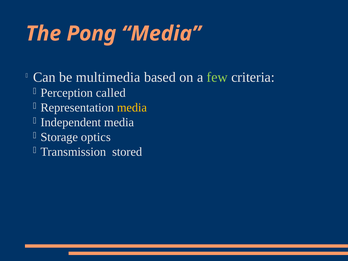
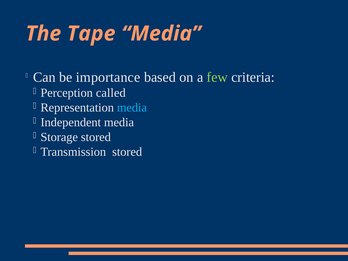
Pong: Pong -> Tape
multimedia: multimedia -> importance
media at (132, 108) colour: yellow -> light blue
Storage optics: optics -> stored
